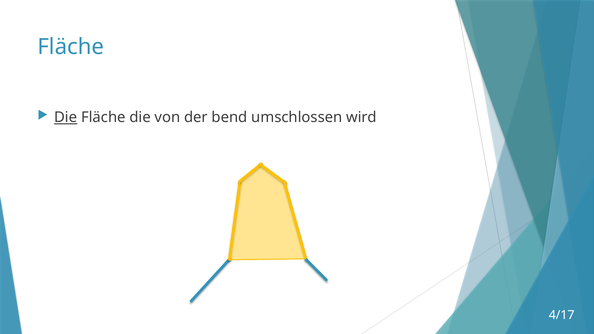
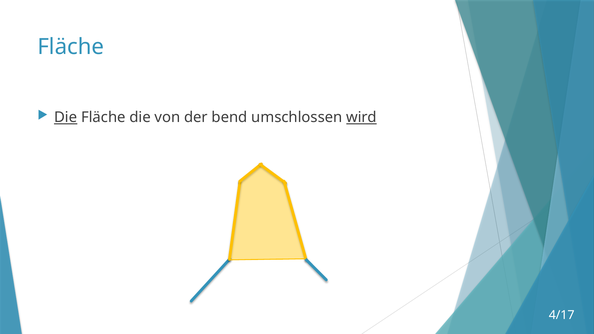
wird underline: none -> present
